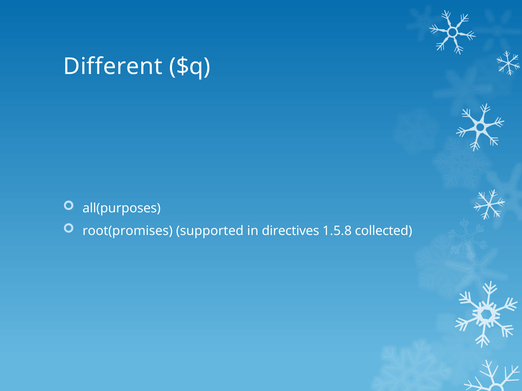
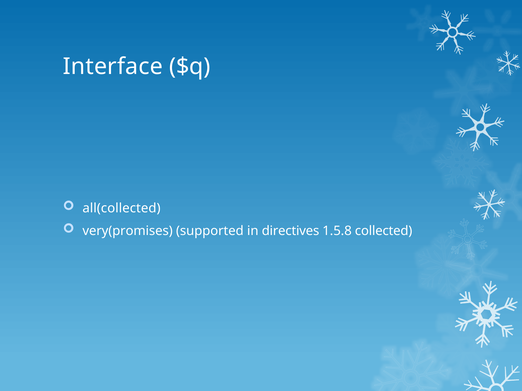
Different: Different -> Interface
all(purposes: all(purposes -> all(collected
root(promises: root(promises -> very(promises
